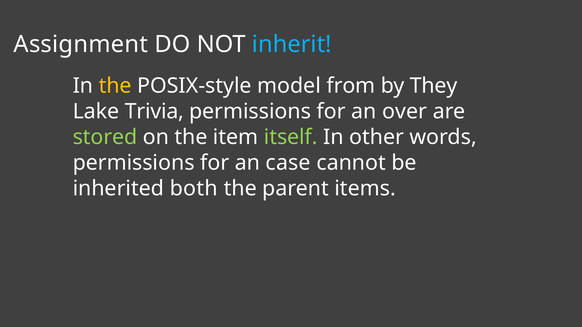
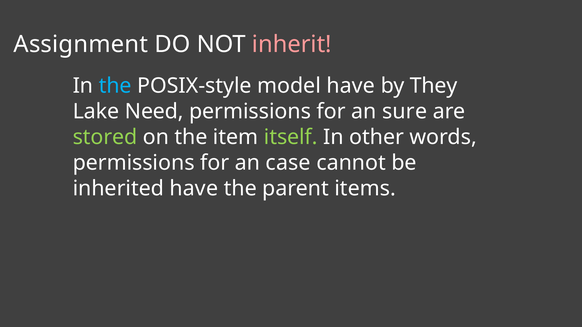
inherit colour: light blue -> pink
the at (115, 86) colour: yellow -> light blue
model from: from -> have
Trivia: Trivia -> Need
over: over -> sure
inherited both: both -> have
